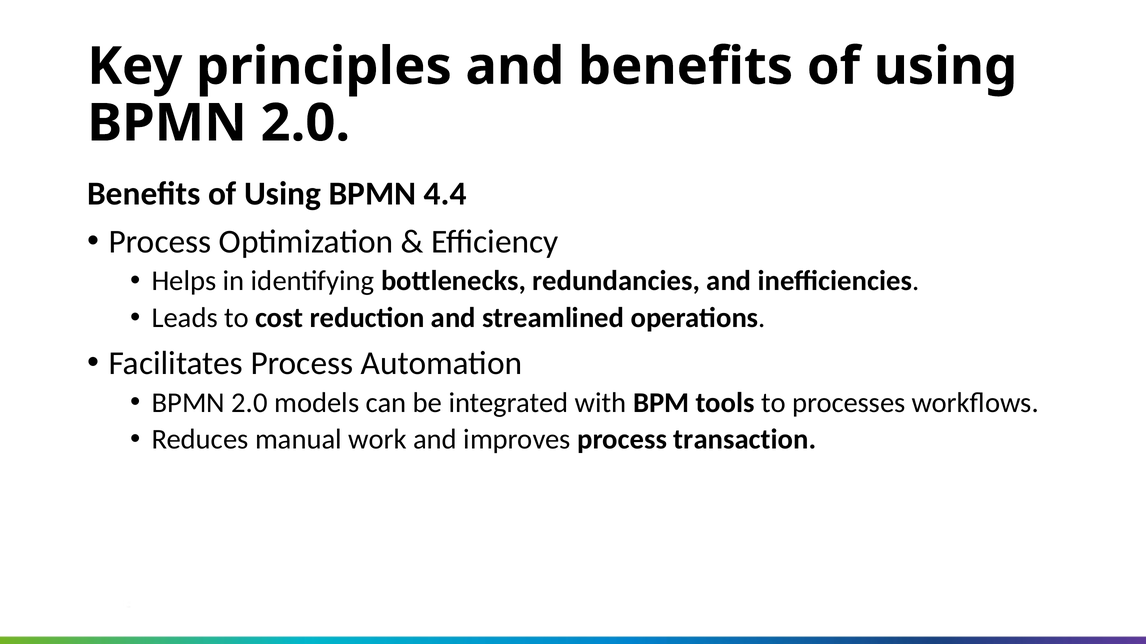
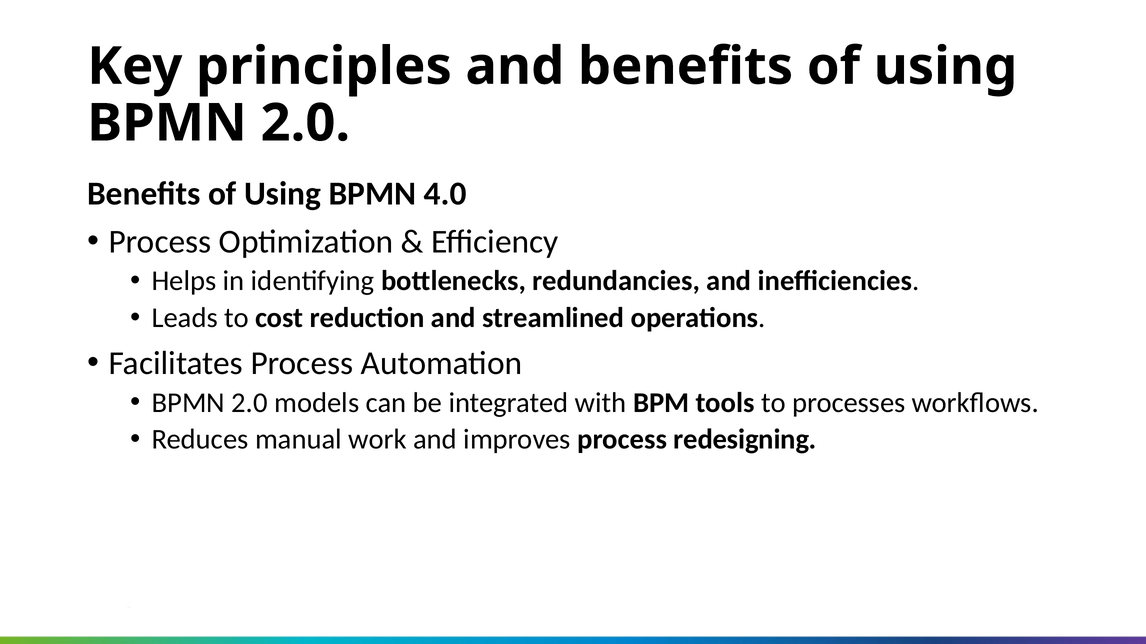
4.4: 4.4 -> 4.0
transaction: transaction -> redesigning
